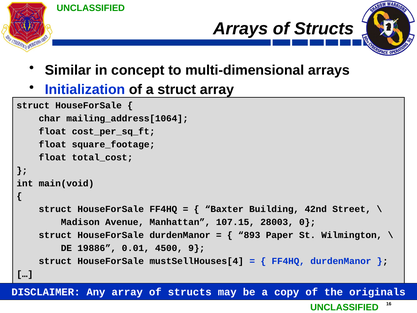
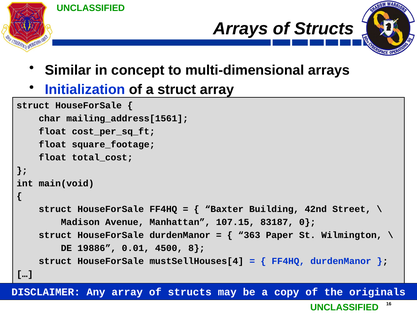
mailing_address[1064: mailing_address[1064 -> mailing_address[1561
28003: 28003 -> 83187
893: 893 -> 363
9: 9 -> 8
